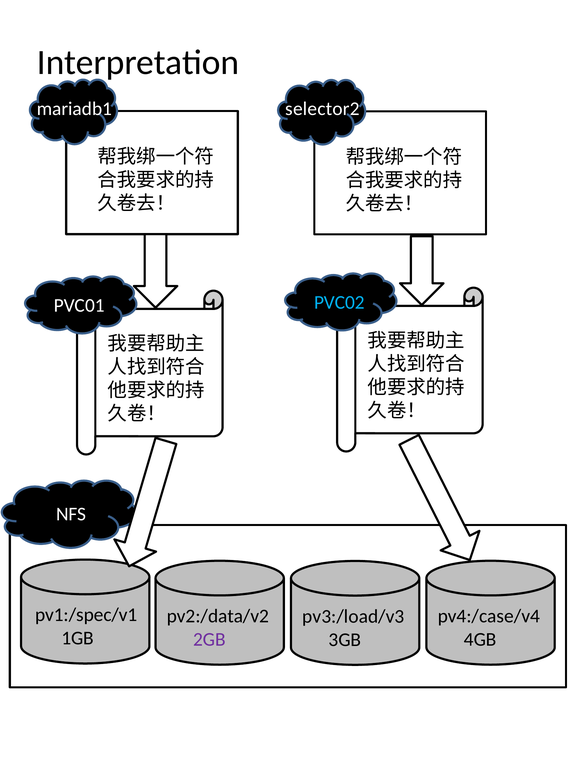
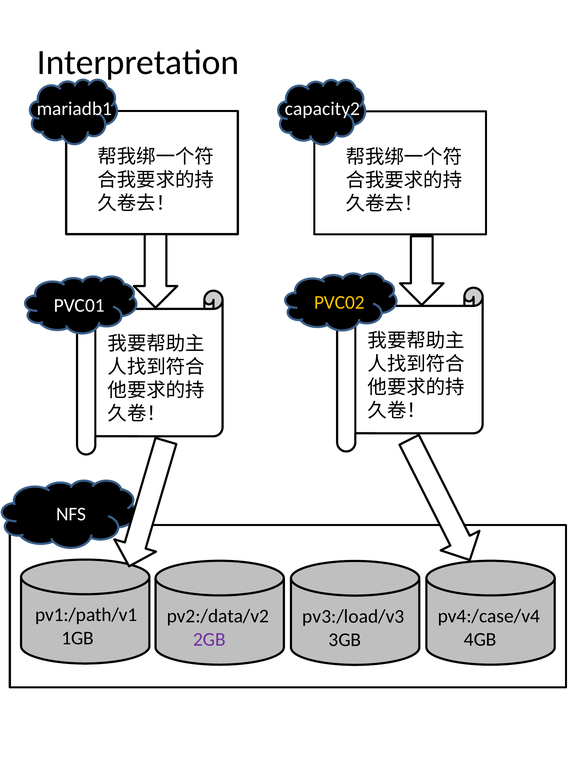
selector2: selector2 -> capacity2
PVC02 colour: light blue -> yellow
pv1:/spec/v1: pv1:/spec/v1 -> pv1:/path/v1
